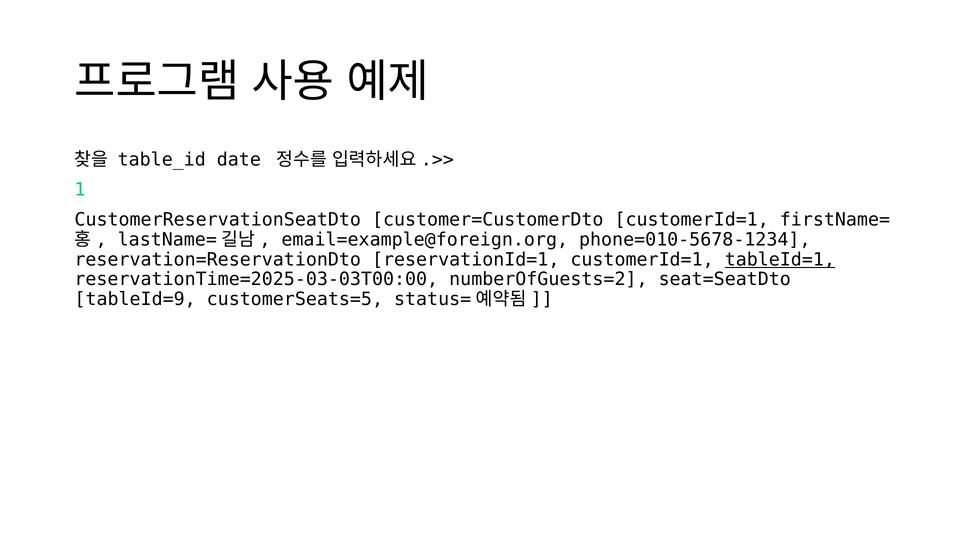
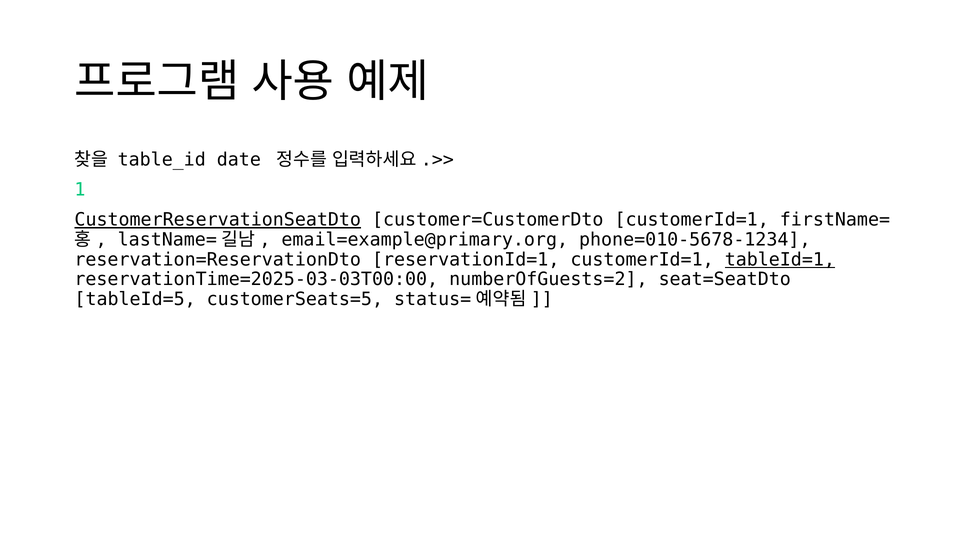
CustomerReservationSeatDto underline: none -> present
email=example@foreign.org: email=example@foreign.org -> email=example@primary.org
tableId=9: tableId=9 -> tableId=5
